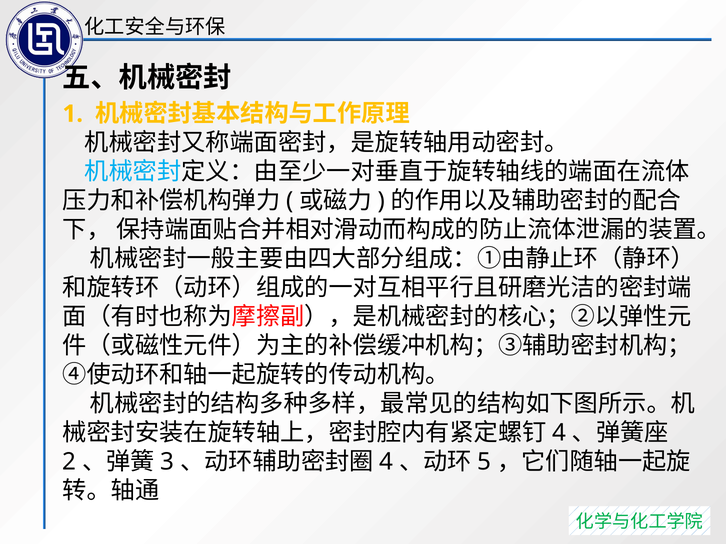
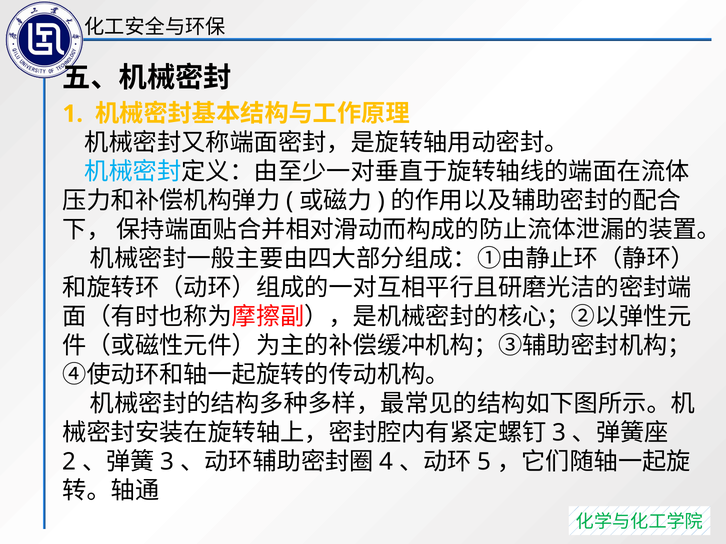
4 at (559, 433): 4 -> 3
